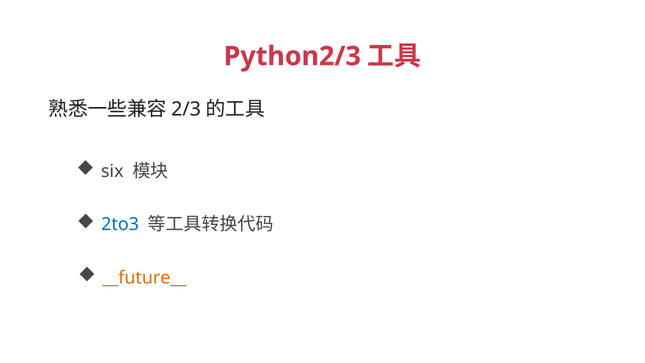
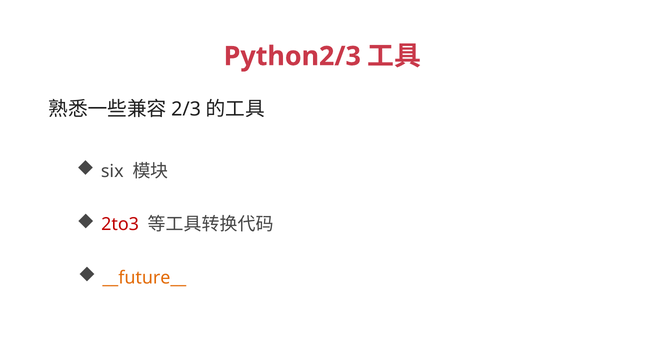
2to3 colour: blue -> red
